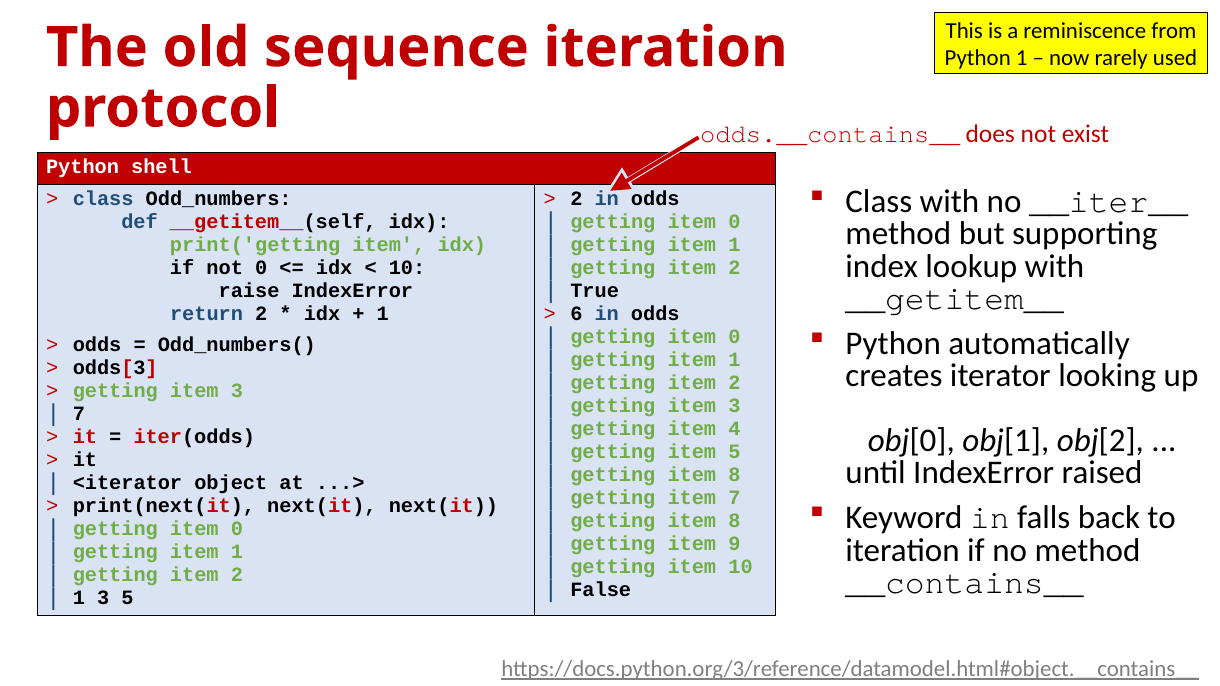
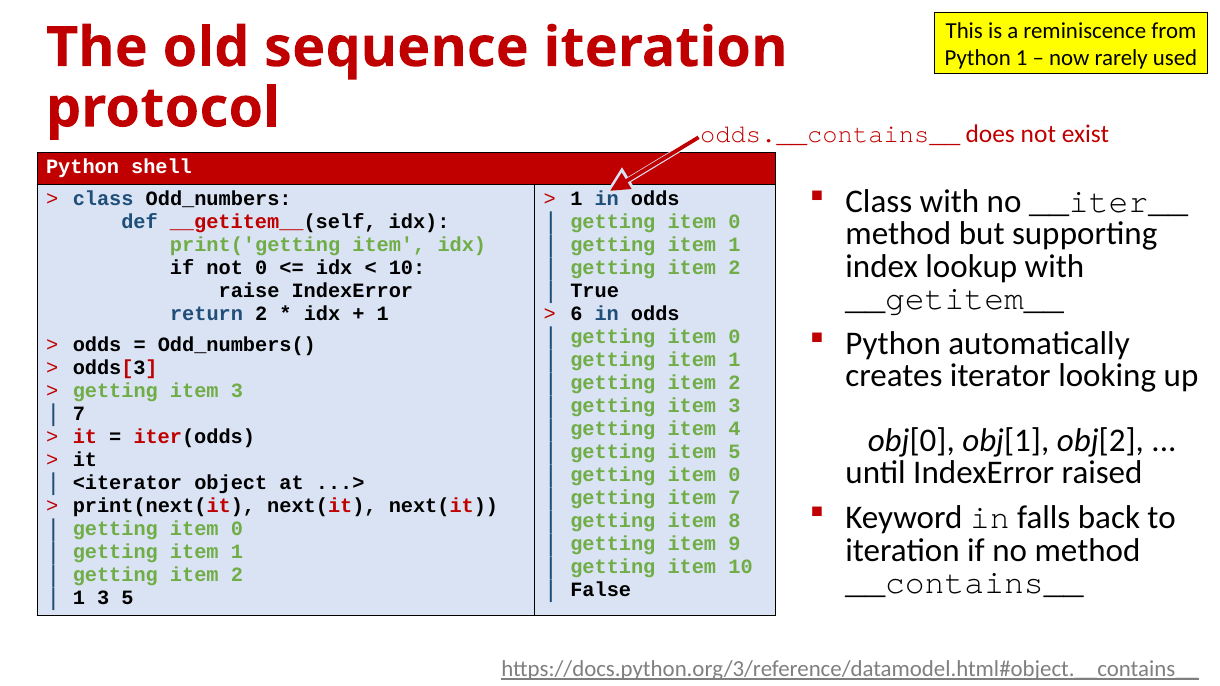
2 at (576, 199): 2 -> 1
8 at (734, 475): 8 -> 0
